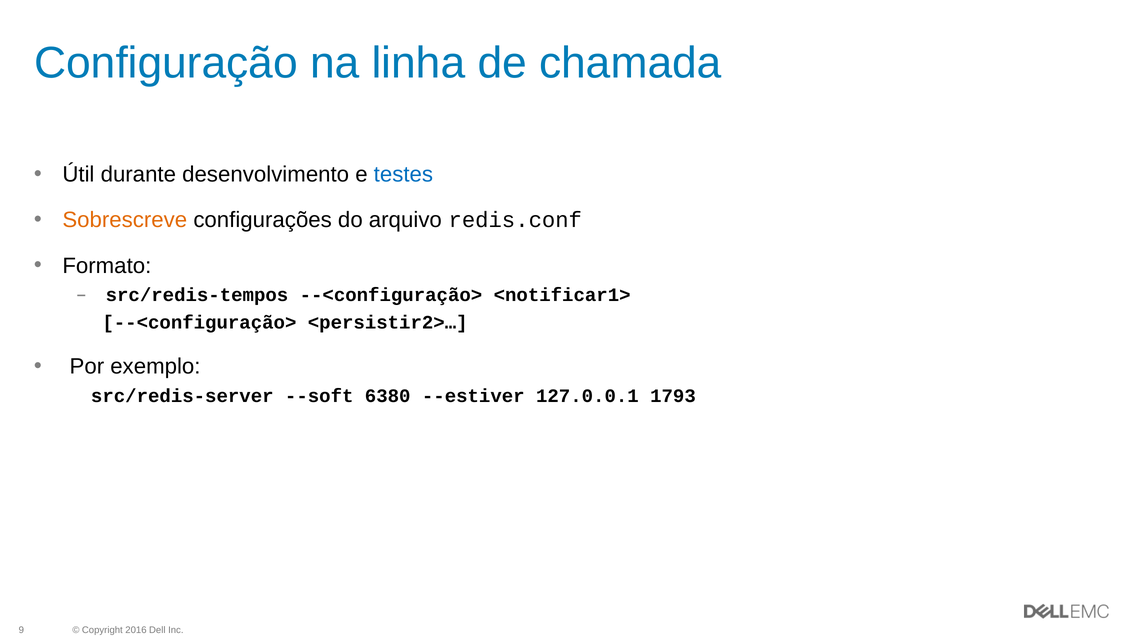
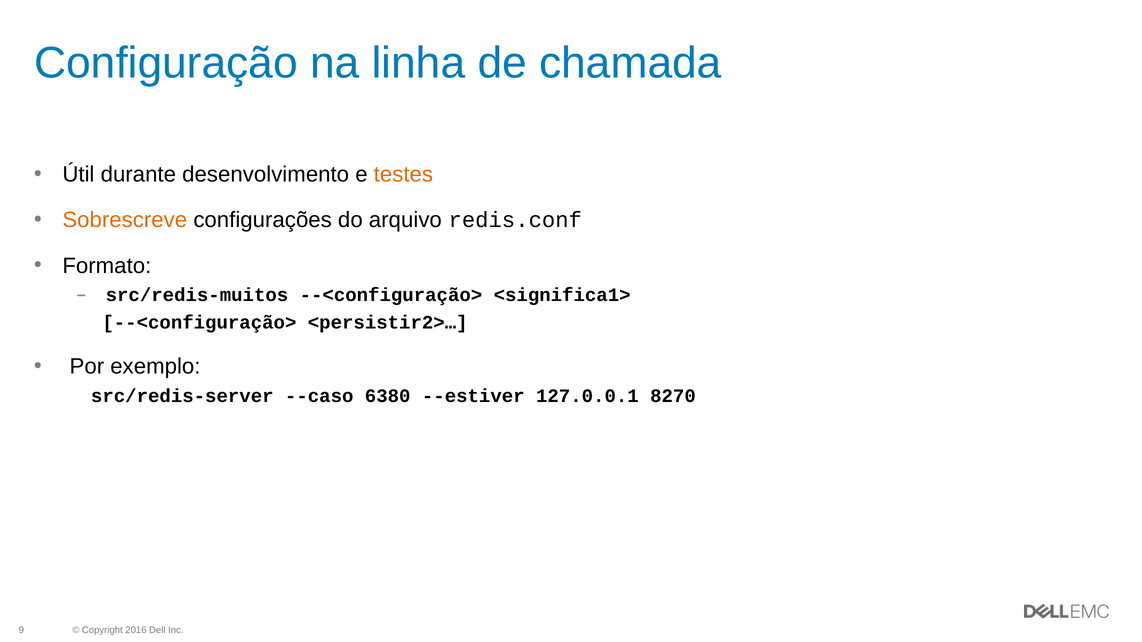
testes colour: blue -> orange
src/redis-tempos: src/redis-tempos -> src/redis-muitos
<notificar1>: <notificar1> -> <significa1>
--soft: --soft -> --caso
1793: 1793 -> 8270
